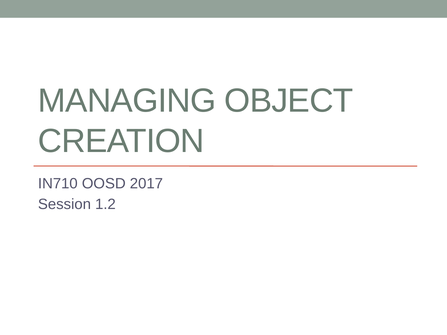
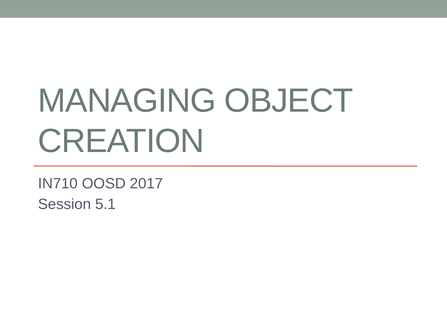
1.2: 1.2 -> 5.1
